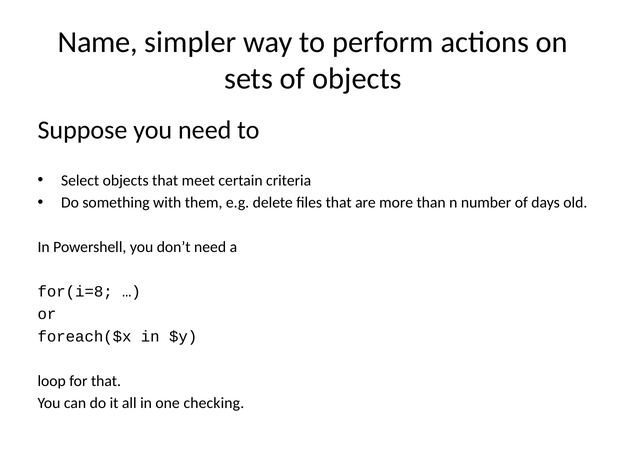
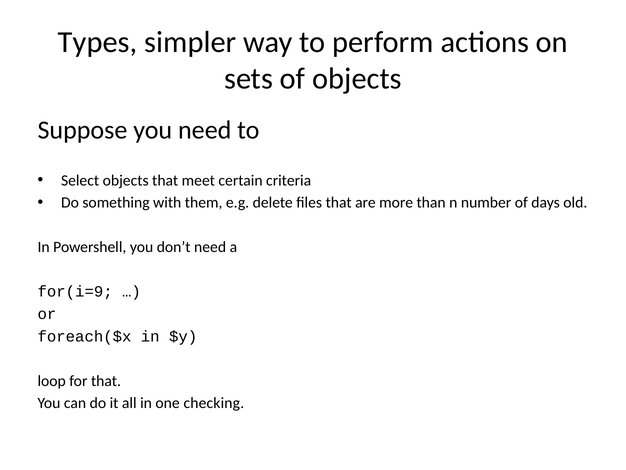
Name: Name -> Types
for(i=8: for(i=8 -> for(i=9
